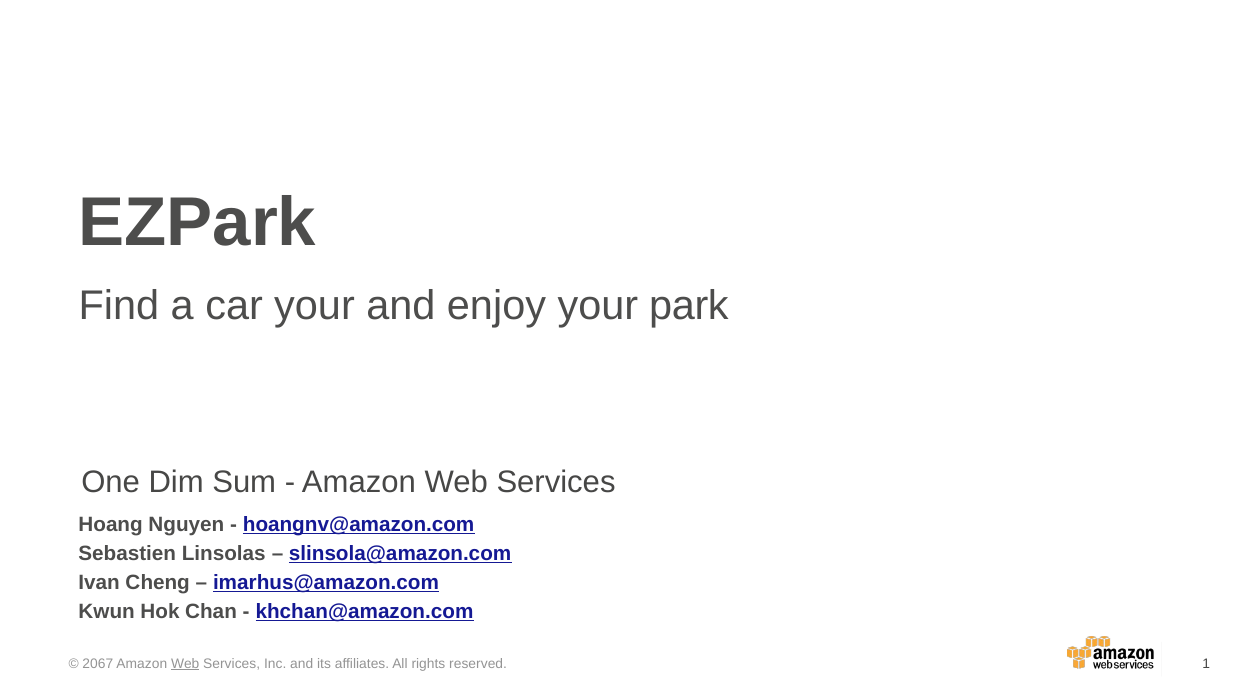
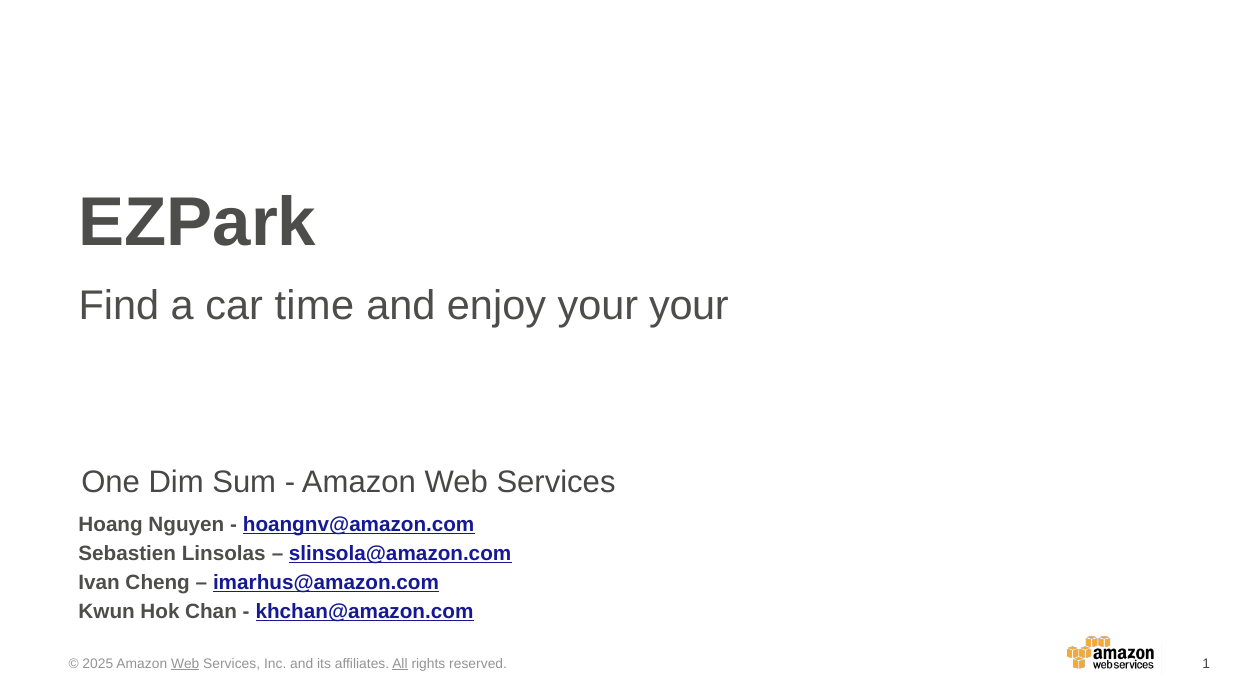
car your: your -> time
your park: park -> your
2067: 2067 -> 2025
All underline: none -> present
